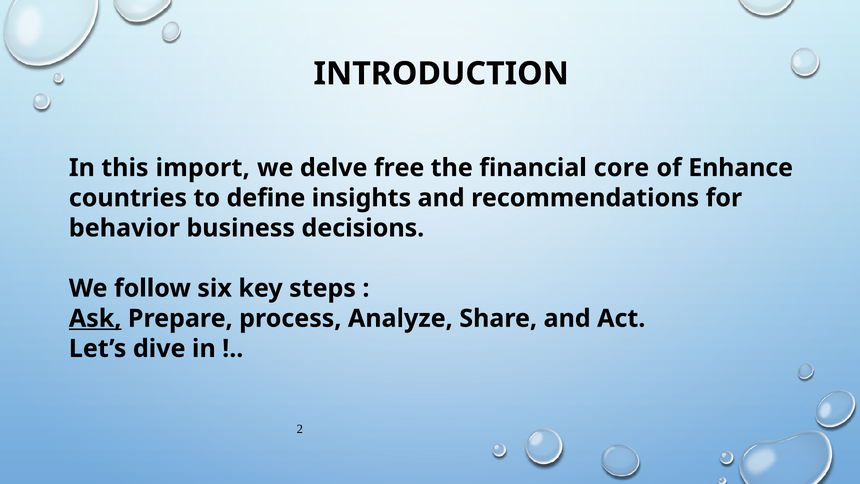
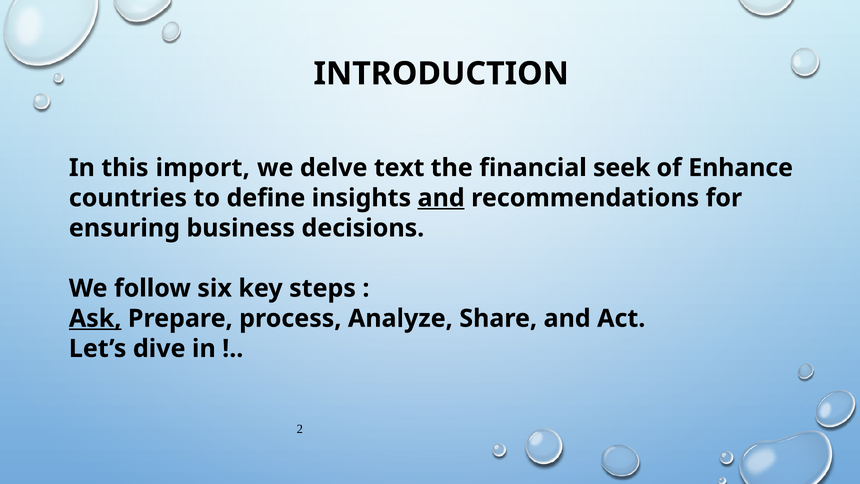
free: free -> text
core: core -> seek
and at (441, 198) underline: none -> present
behavior: behavior -> ensuring
